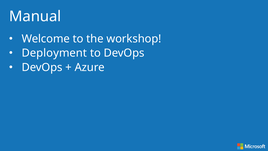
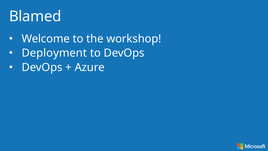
Manual: Manual -> Blamed
